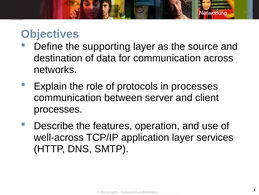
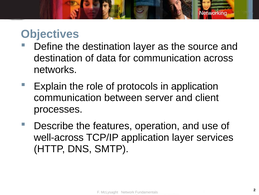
the supporting: supporting -> destination
in processes: processes -> application
